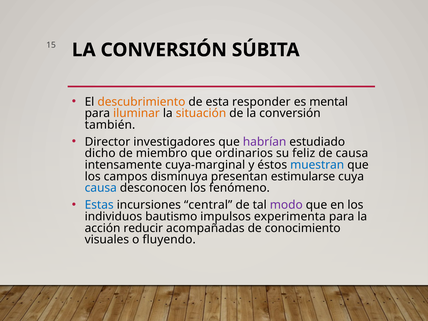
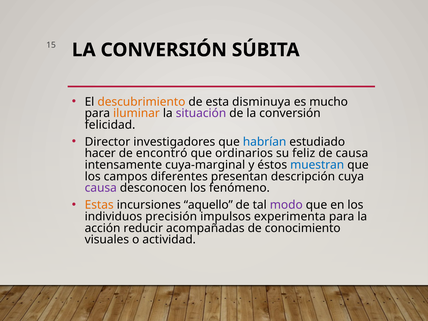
responder: responder -> disminuya
mental: mental -> mucho
situación colour: orange -> purple
también: también -> felicidad
habrían colour: purple -> blue
dicho: dicho -> hacer
miembro: miembro -> encontró
disminuya: disminuya -> diferentes
estimularse: estimularse -> descripción
causa at (101, 188) colour: blue -> purple
Estas colour: blue -> orange
central: central -> aquello
bautismo: bautismo -> precisión
fluyendo: fluyendo -> actividad
